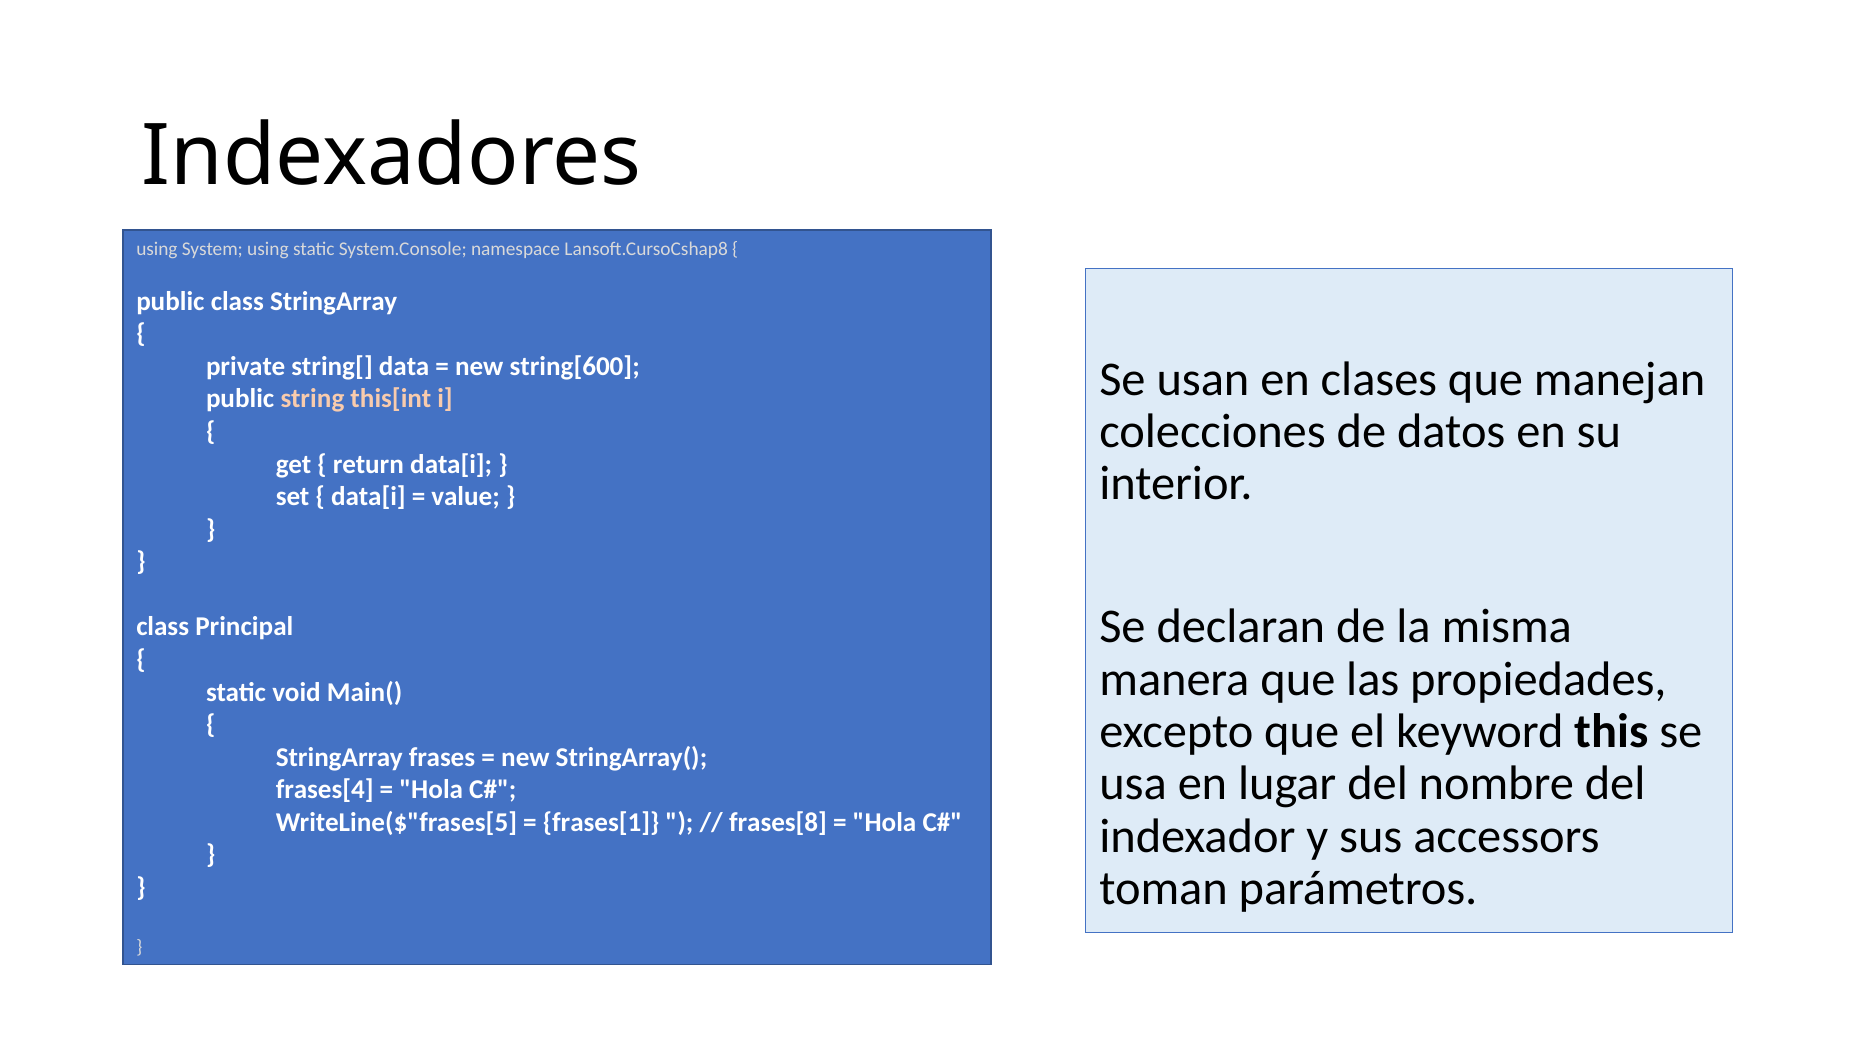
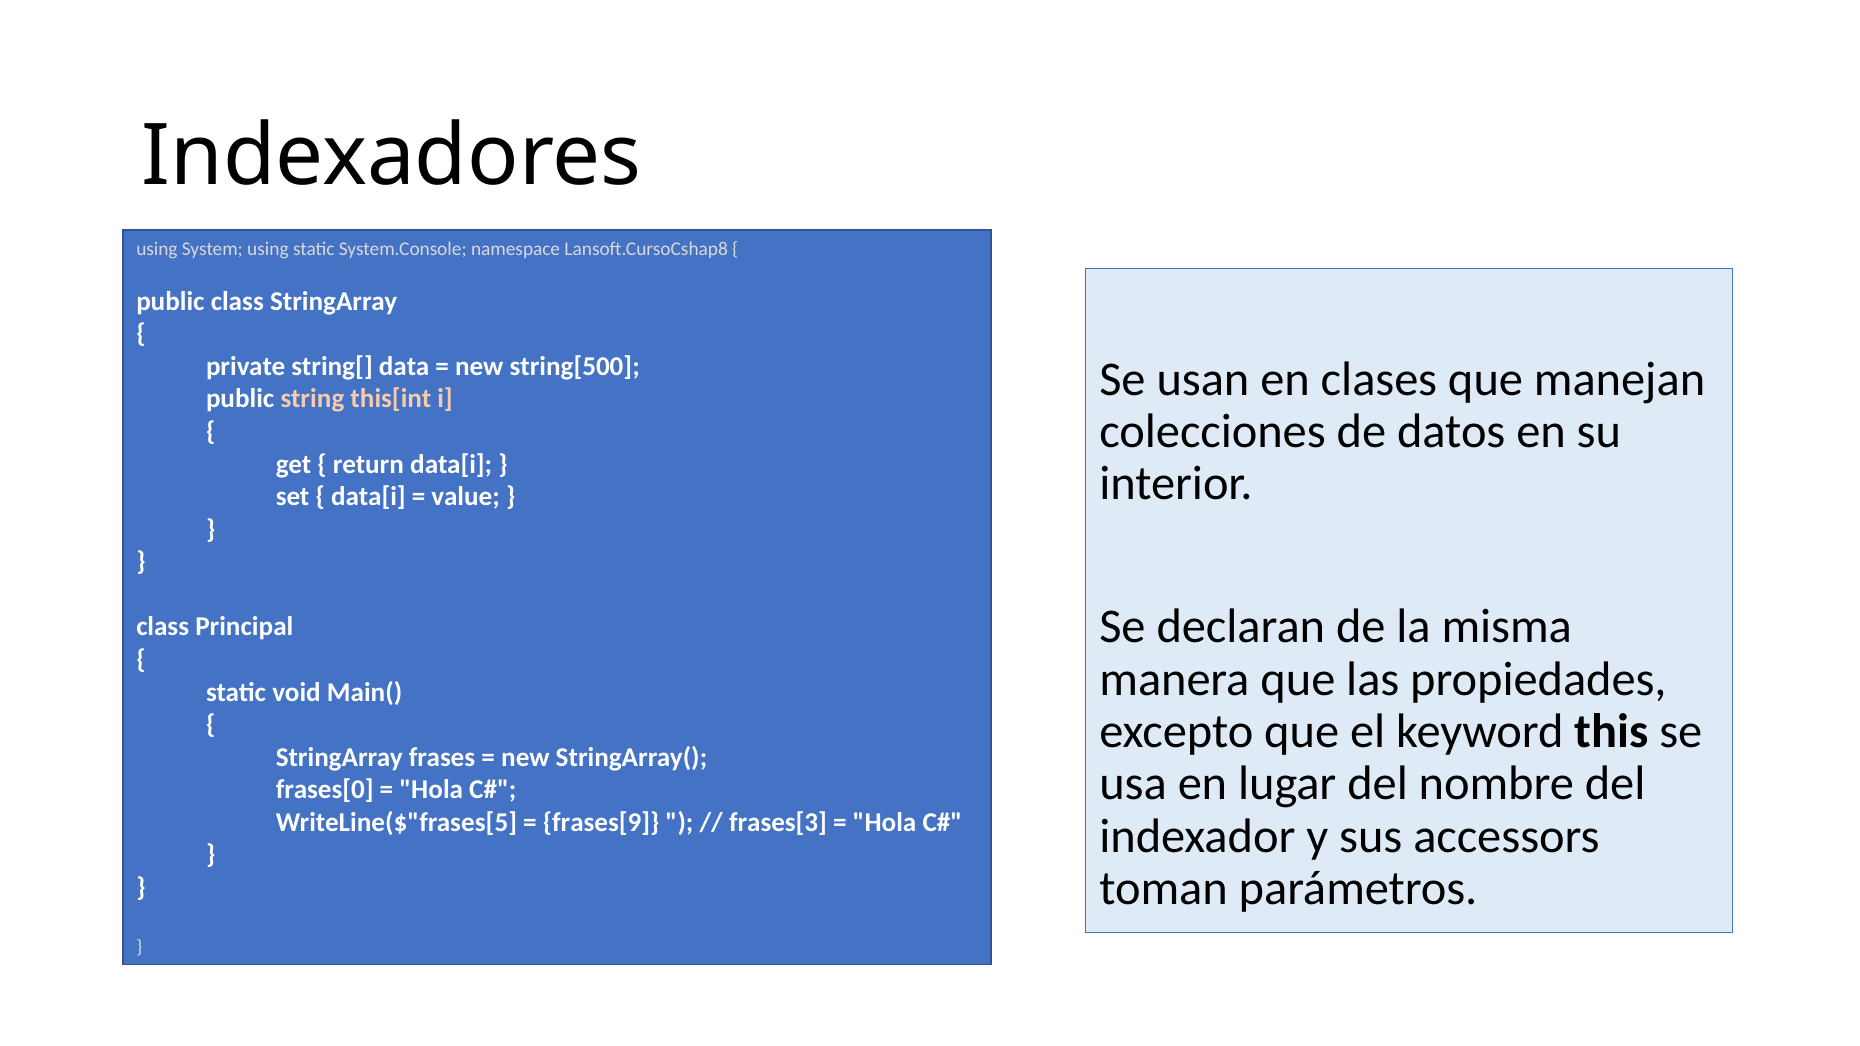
string[600: string[600 -> string[500
frases[4: frases[4 -> frases[0
frases[1: frases[1 -> frases[9
frases[8: frases[8 -> frases[3
